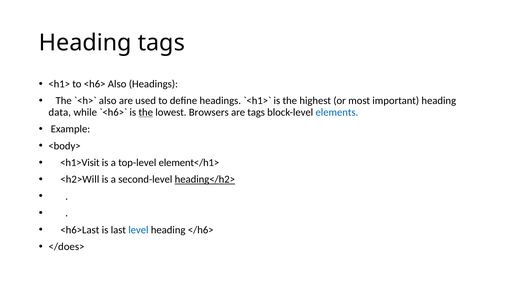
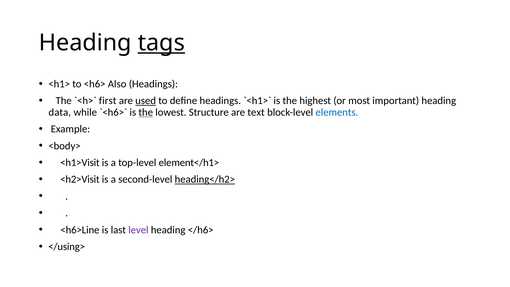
tags at (161, 43) underline: none -> present
also at (108, 101): also -> first
used underline: none -> present
Browsers: Browsers -> Structure
are tags: tags -> text
<h2>Will: <h2>Will -> <h2>Visit
<h6>Last: <h6>Last -> <h6>Line
level colour: blue -> purple
</does>: </does> -> </using>
